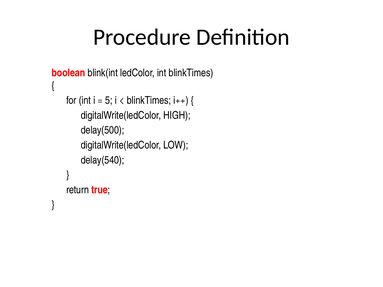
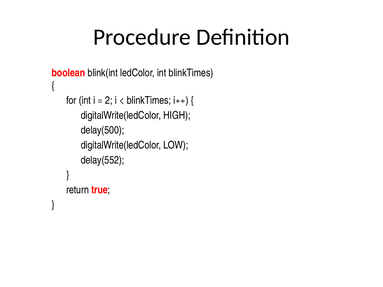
5: 5 -> 2
delay(540: delay(540 -> delay(552
